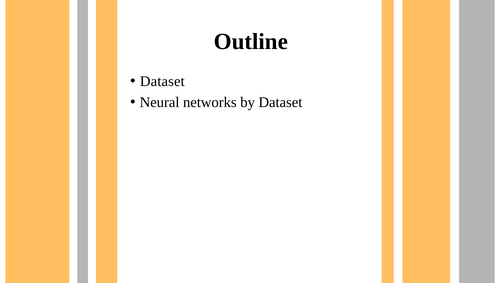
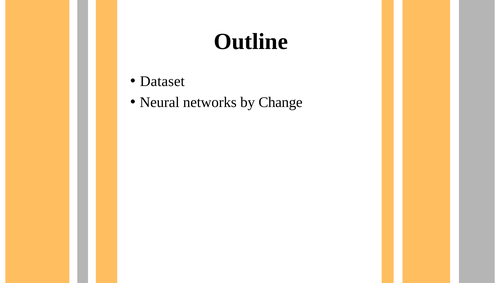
by Dataset: Dataset -> Change
